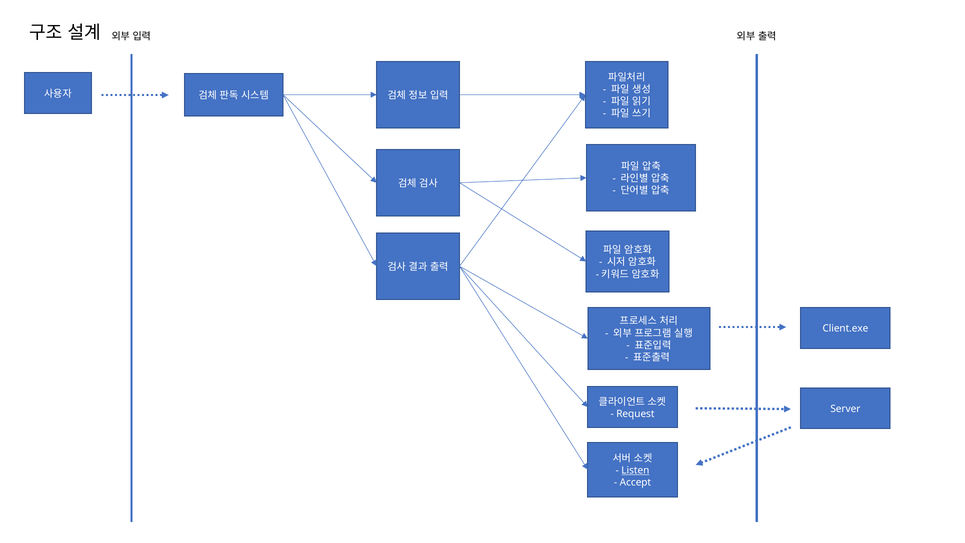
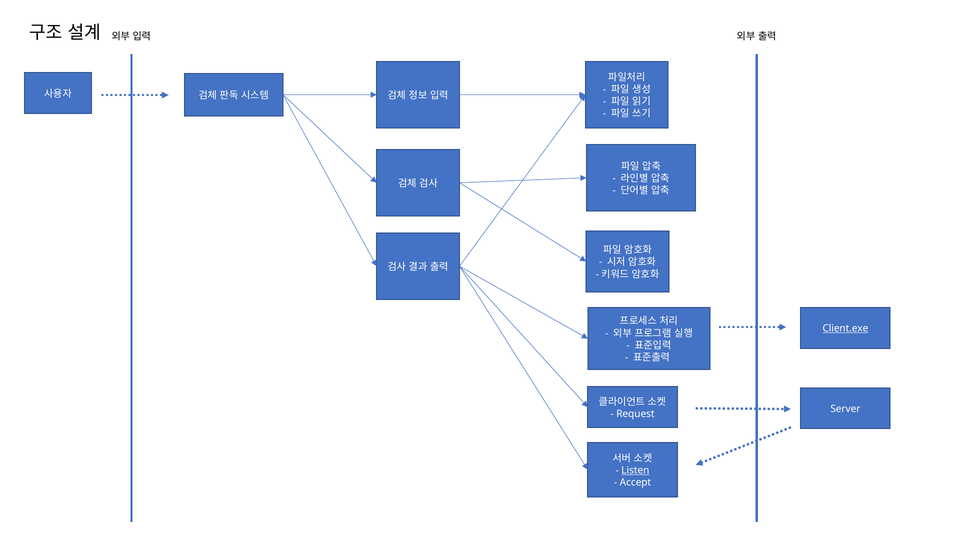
Client.exe underline: none -> present
